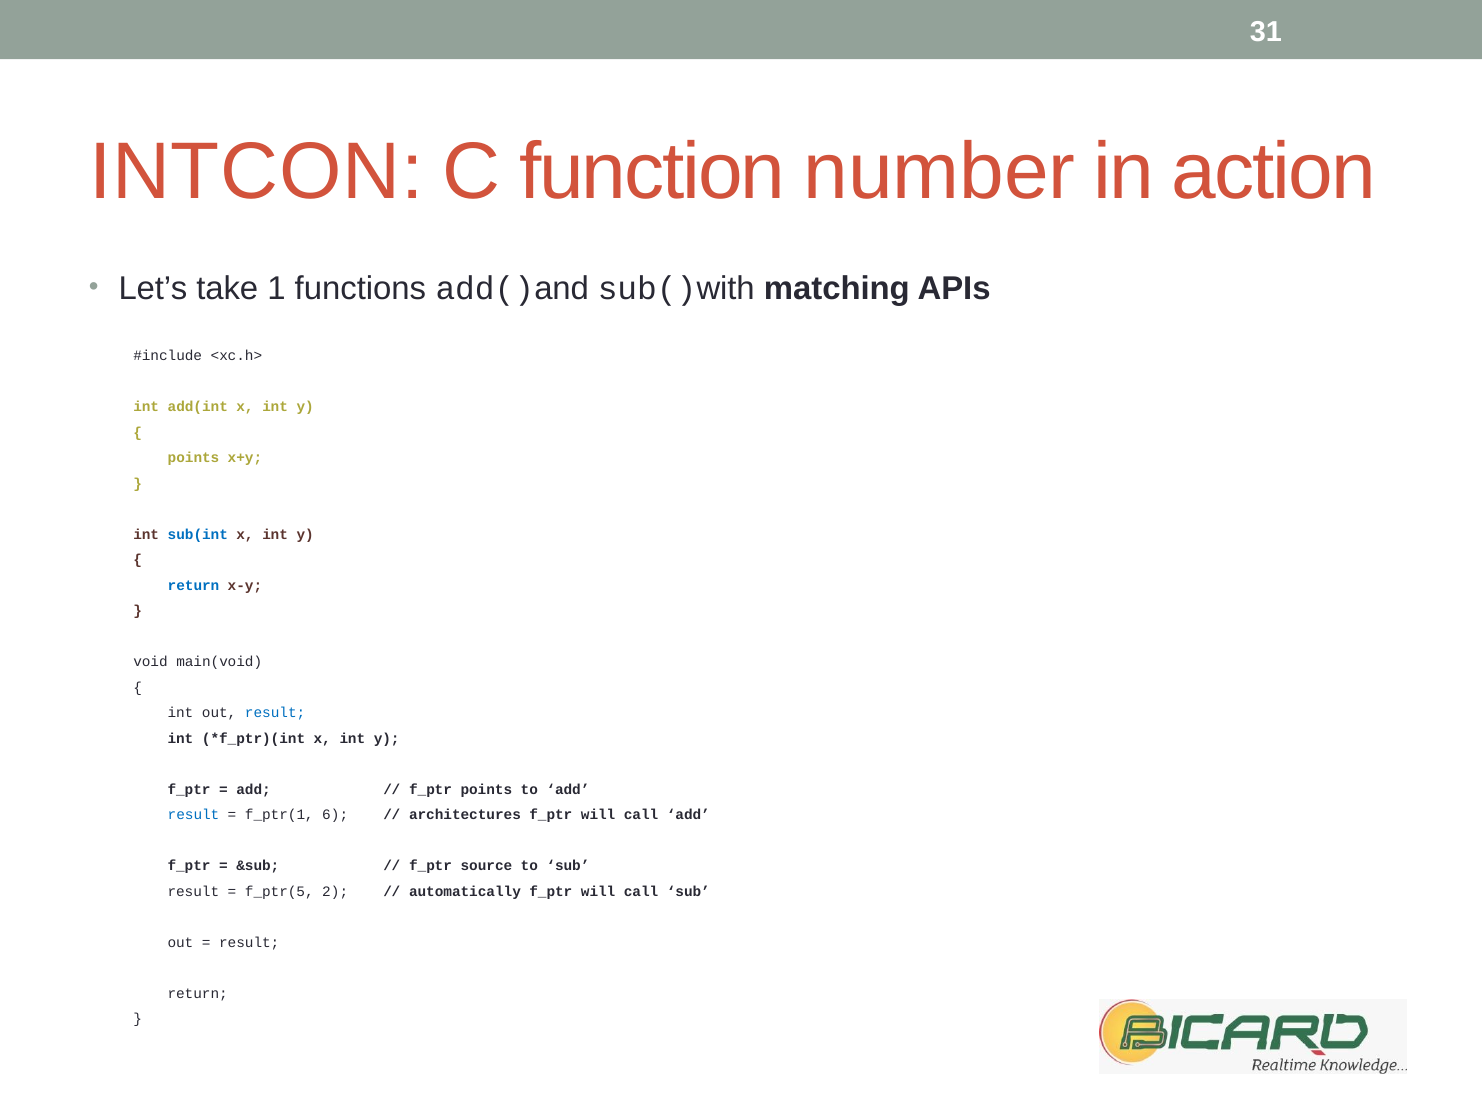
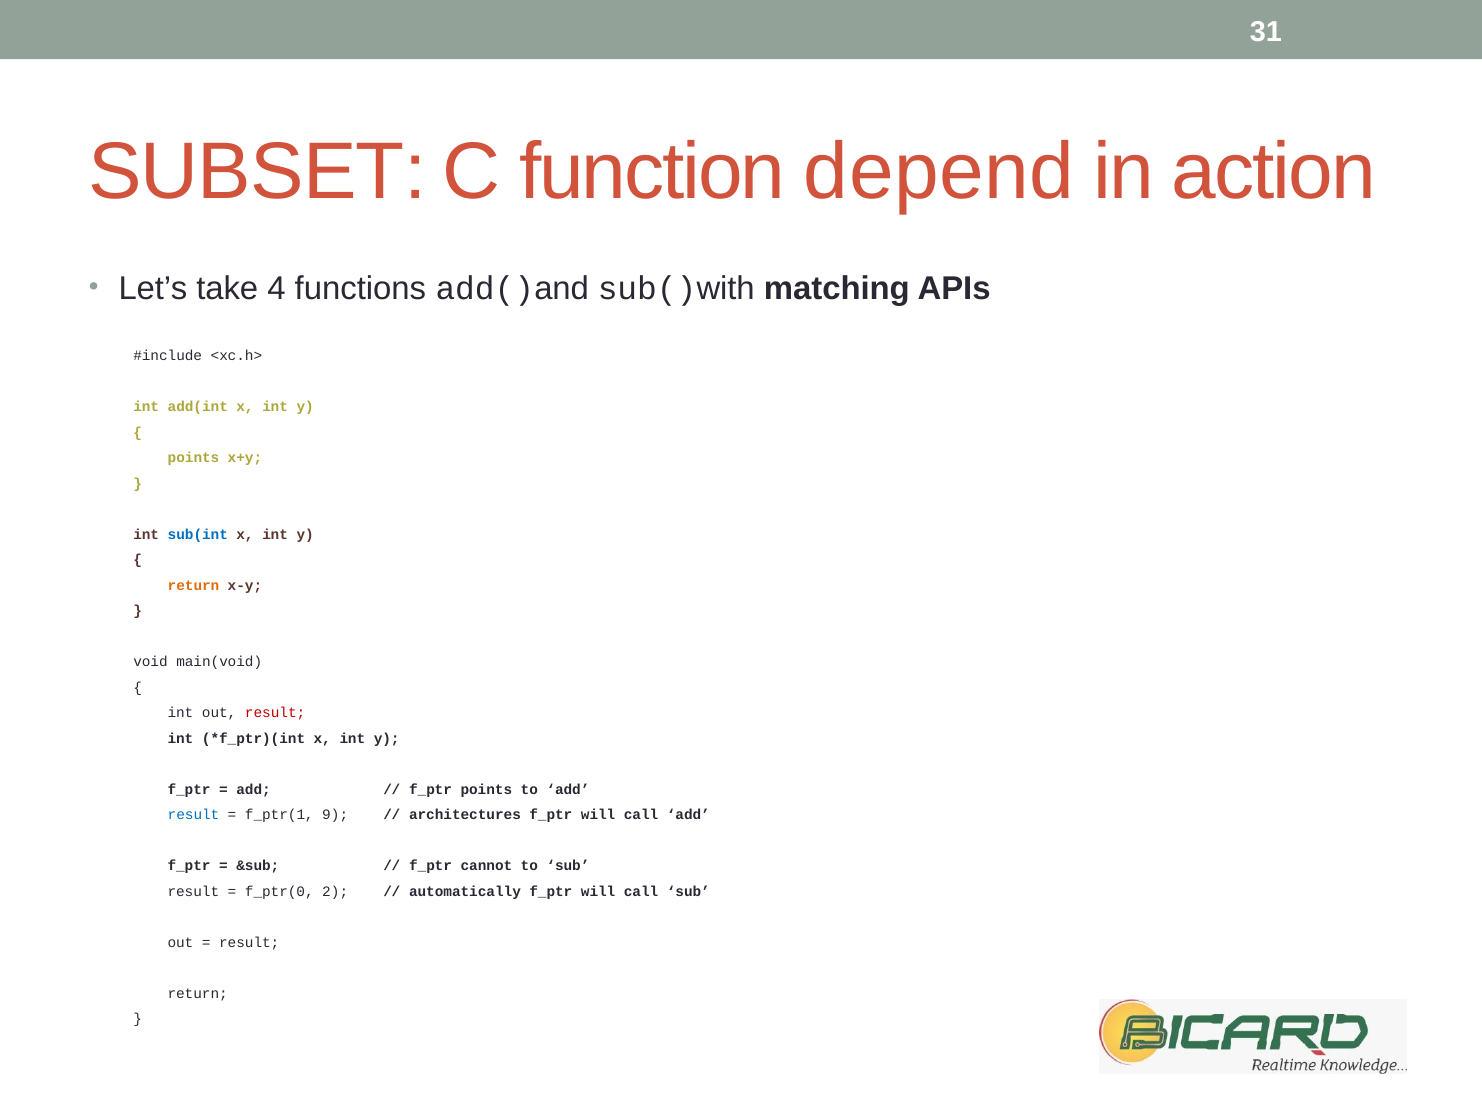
INTCON: INTCON -> SUBSET
number: number -> depend
1: 1 -> 4
return at (194, 586) colour: blue -> orange
result at (275, 713) colour: blue -> red
6: 6 -> 9
source: source -> cannot
f_ptr(5: f_ptr(5 -> f_ptr(0
